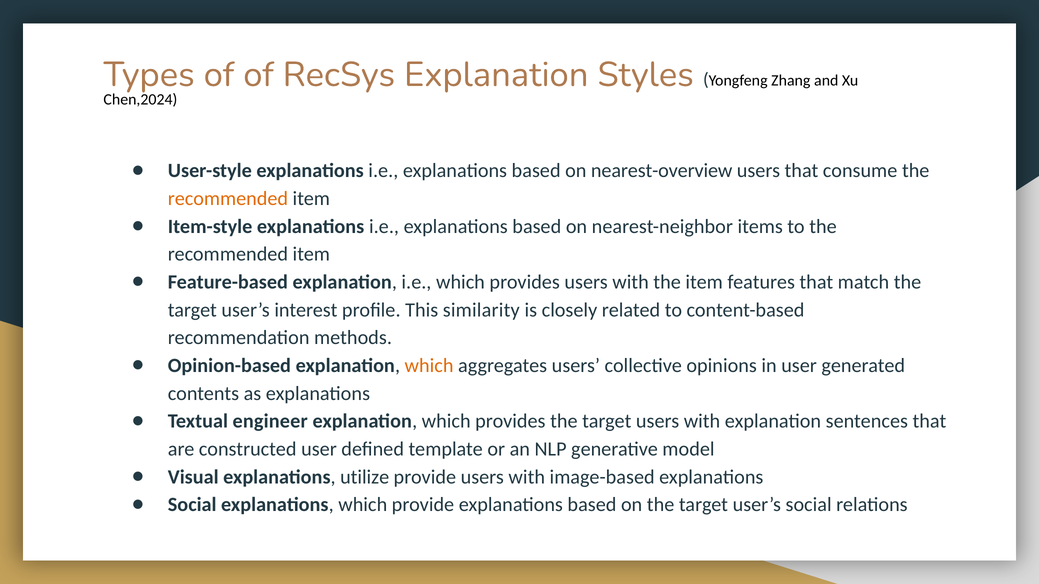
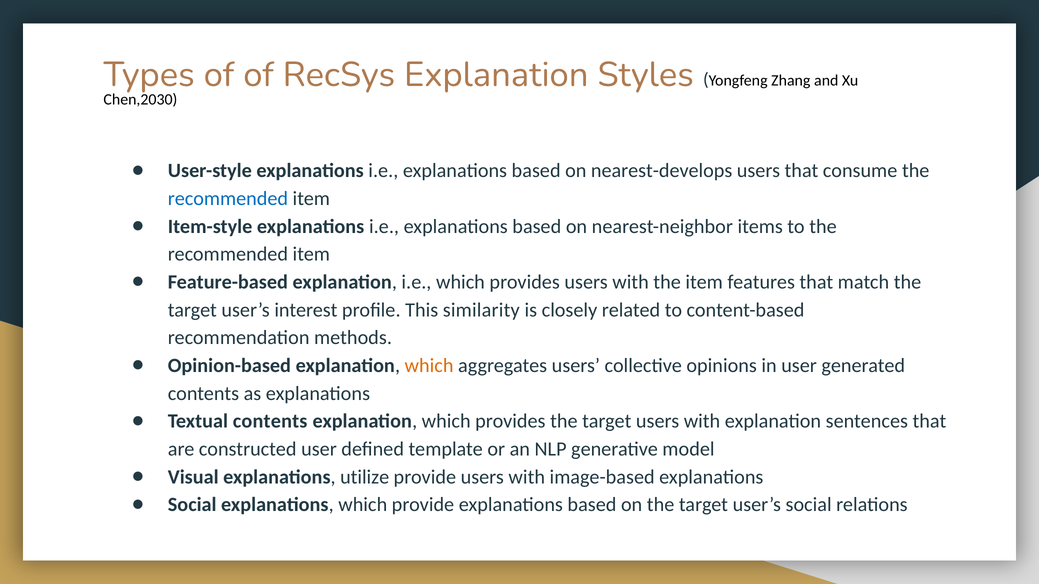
Chen,2024: Chen,2024 -> Chen,2030
nearest-overview: nearest-overview -> nearest-develops
recommended at (228, 199) colour: orange -> blue
Textual engineer: engineer -> contents
